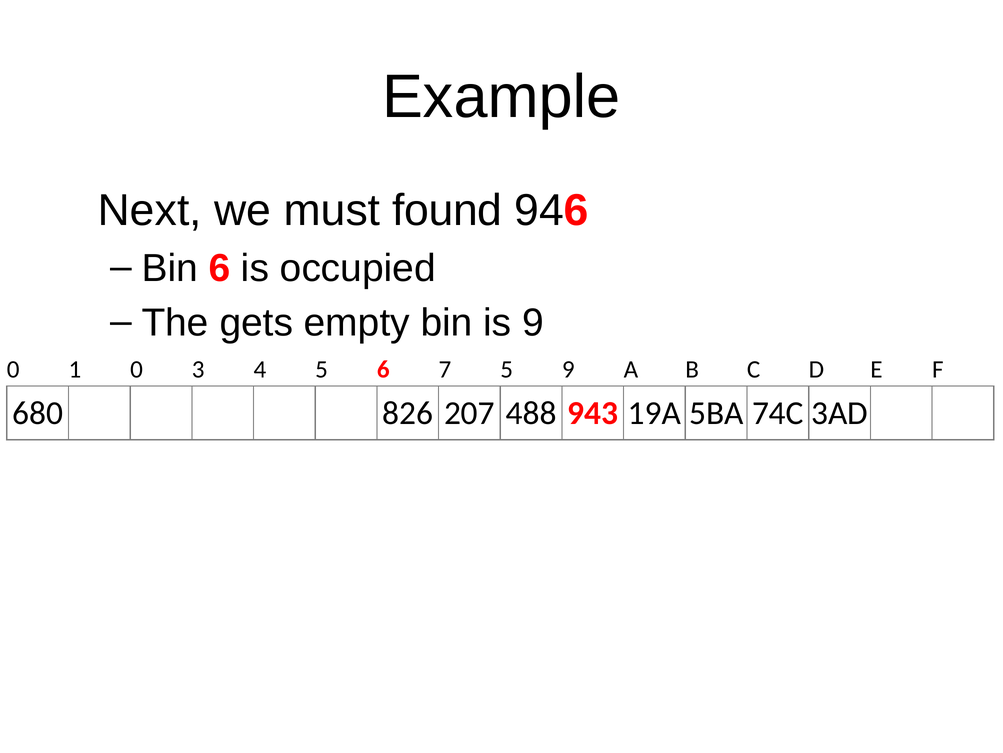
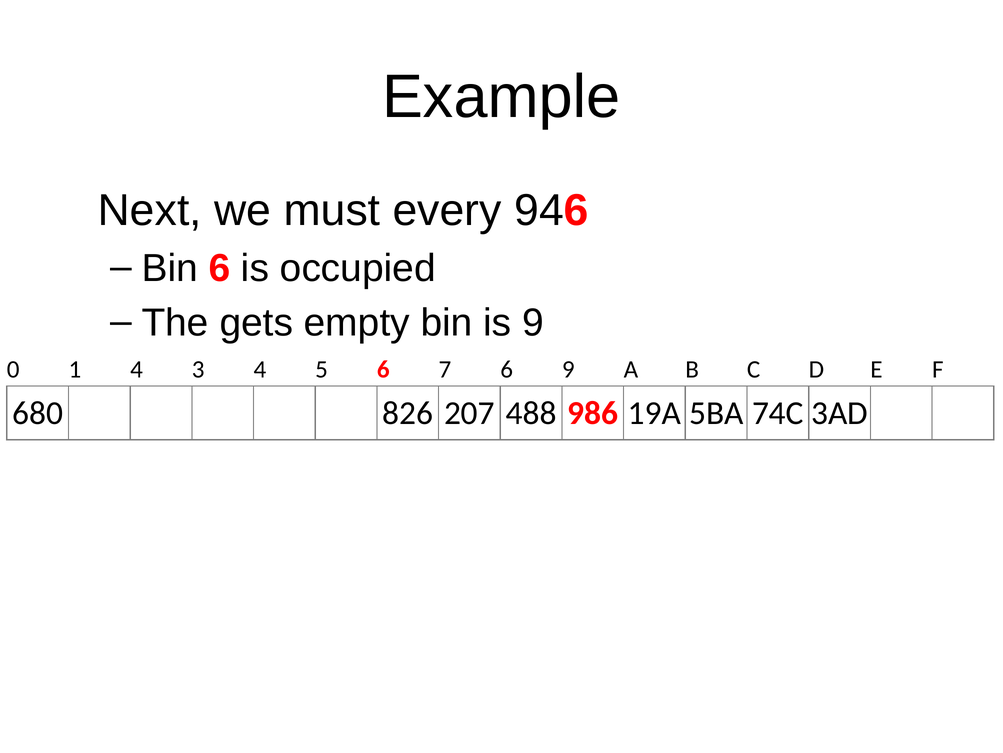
found: found -> every
1 0: 0 -> 4
7 5: 5 -> 6
943: 943 -> 986
